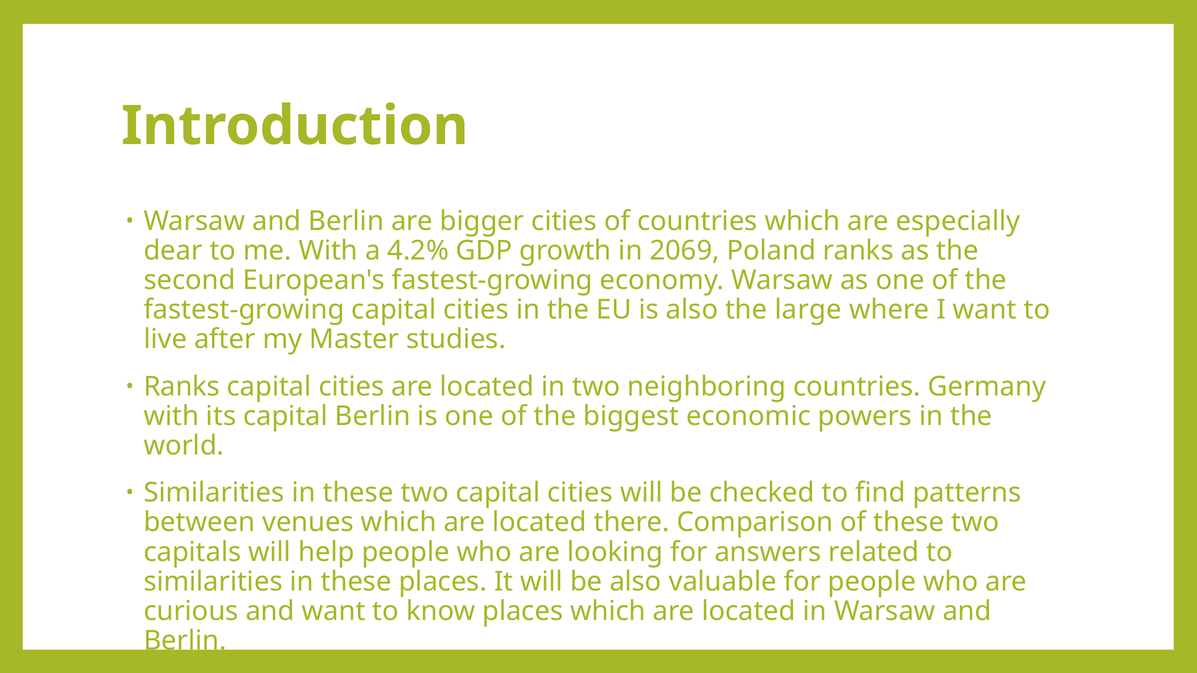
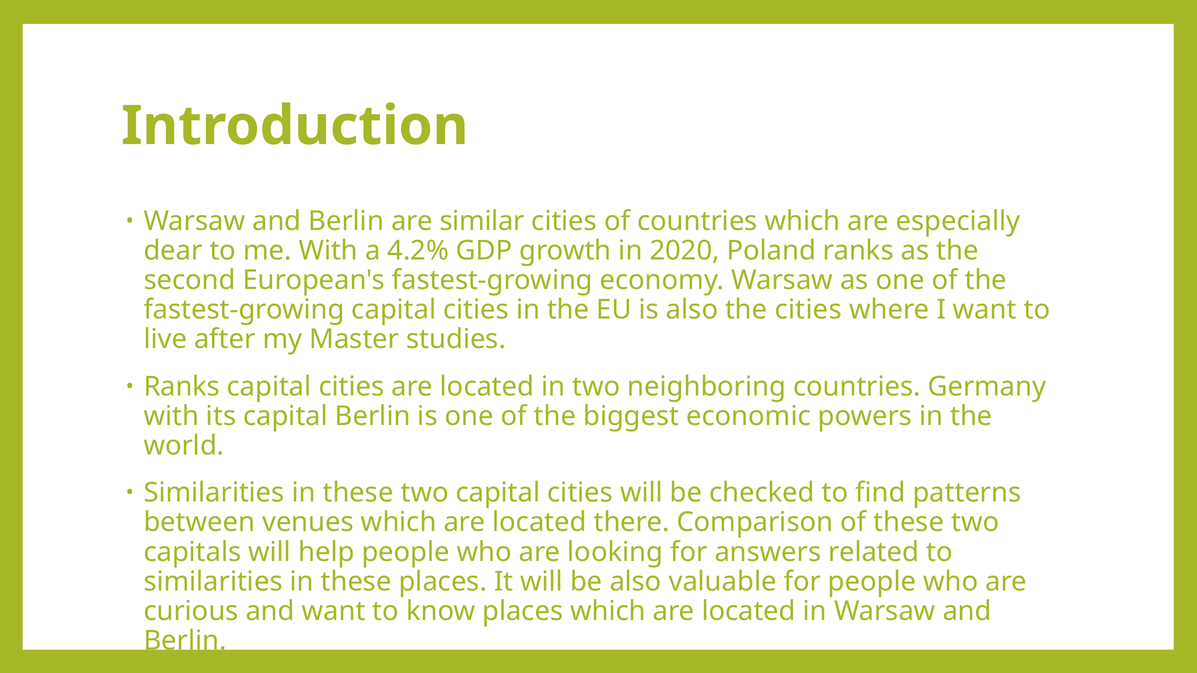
bigger: bigger -> similar
2069: 2069 -> 2020
the large: large -> cities
